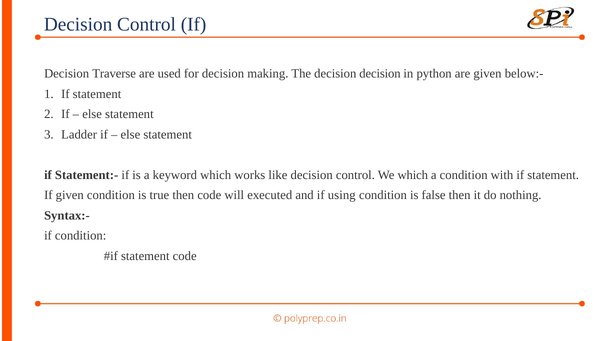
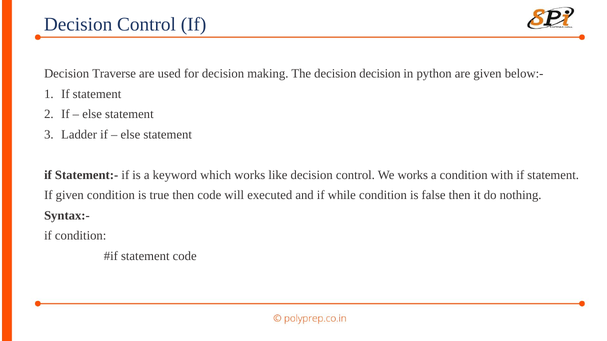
We which: which -> works
using: using -> while
